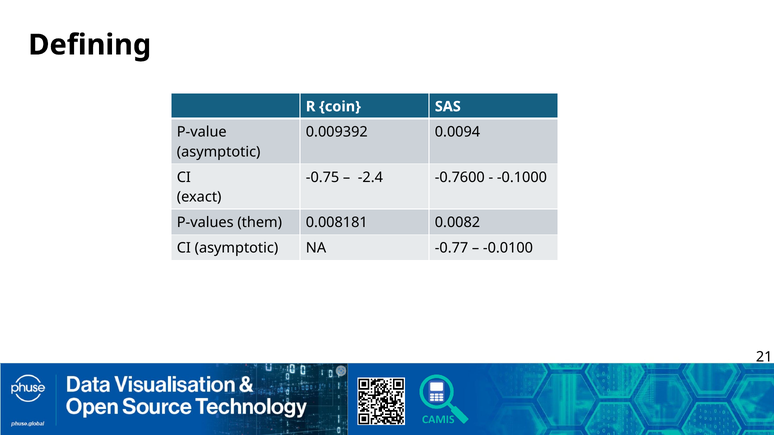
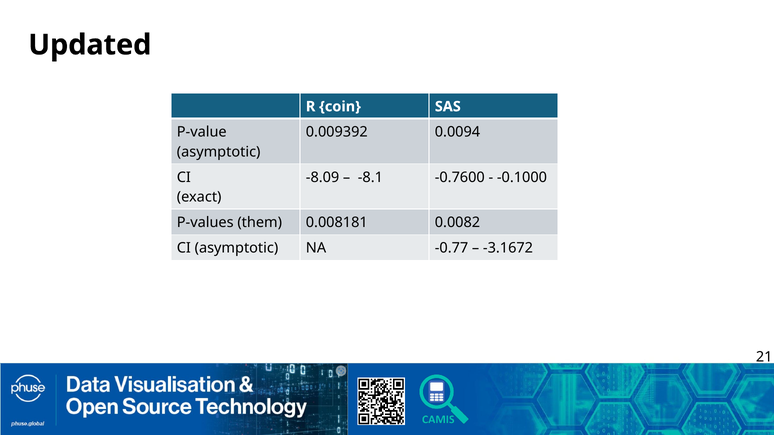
Defining: Defining -> Updated
-0.75: -0.75 -> -8.09
-2.4: -2.4 -> -8.1
-0.0100: -0.0100 -> -3.1672
